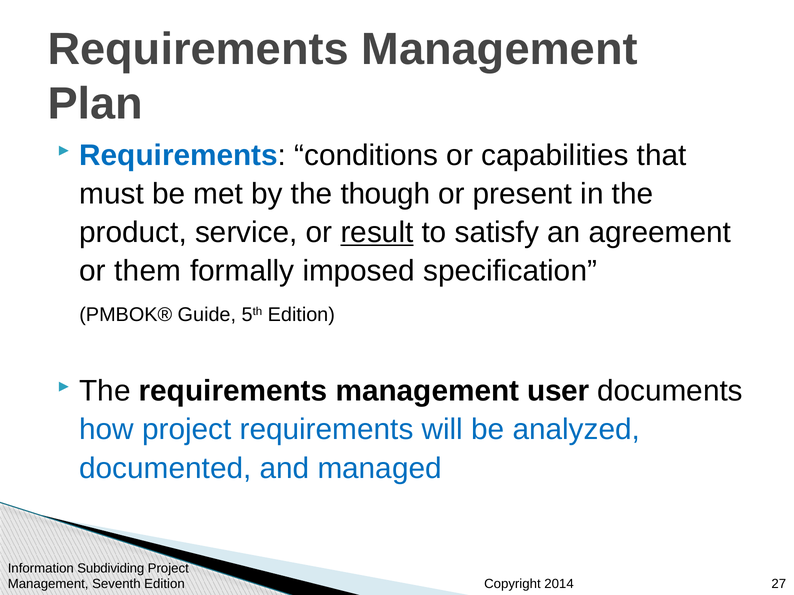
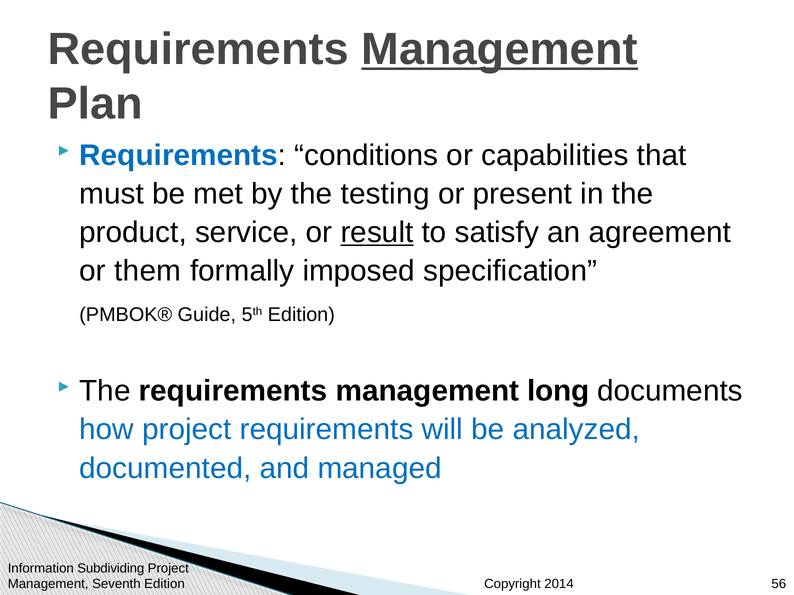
Management at (500, 50) underline: none -> present
though: though -> testing
user: user -> long
27: 27 -> 56
